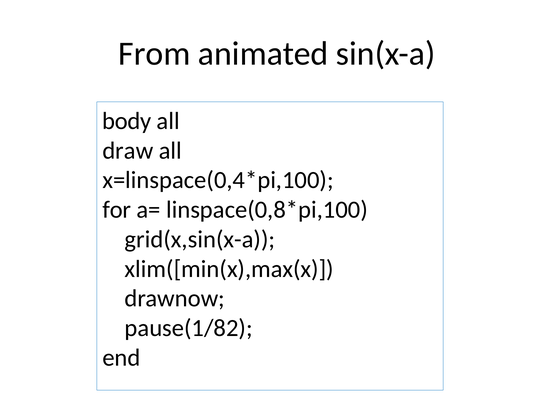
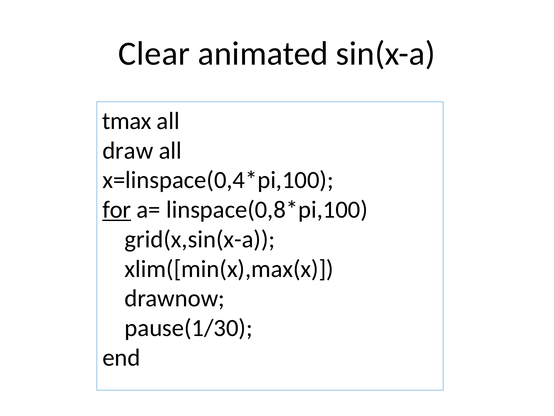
From: From -> Clear
body: body -> tmax
for underline: none -> present
pause(1/82: pause(1/82 -> pause(1/30
